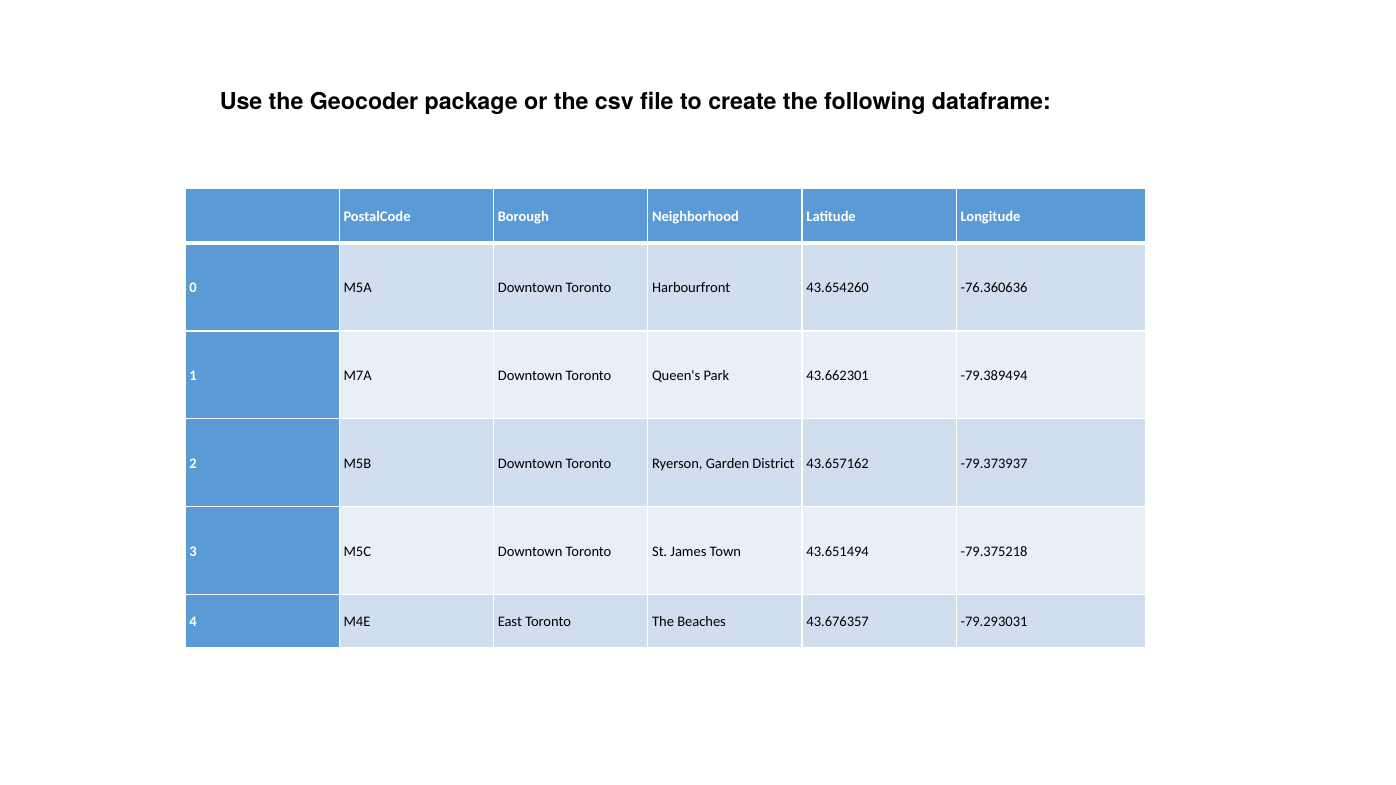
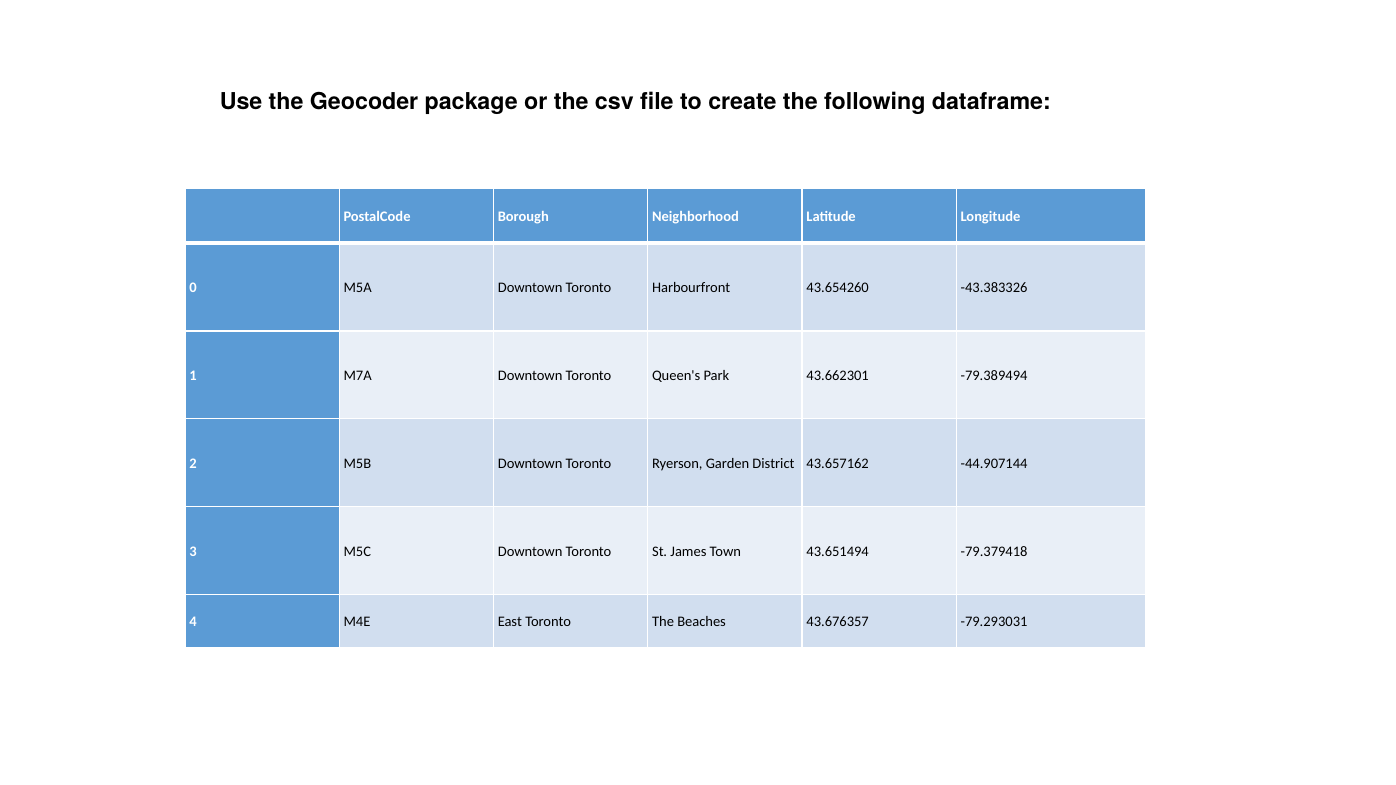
-76.360636: -76.360636 -> -43.383326
-79.373937: -79.373937 -> -44.907144
-79.375218: -79.375218 -> -79.379418
